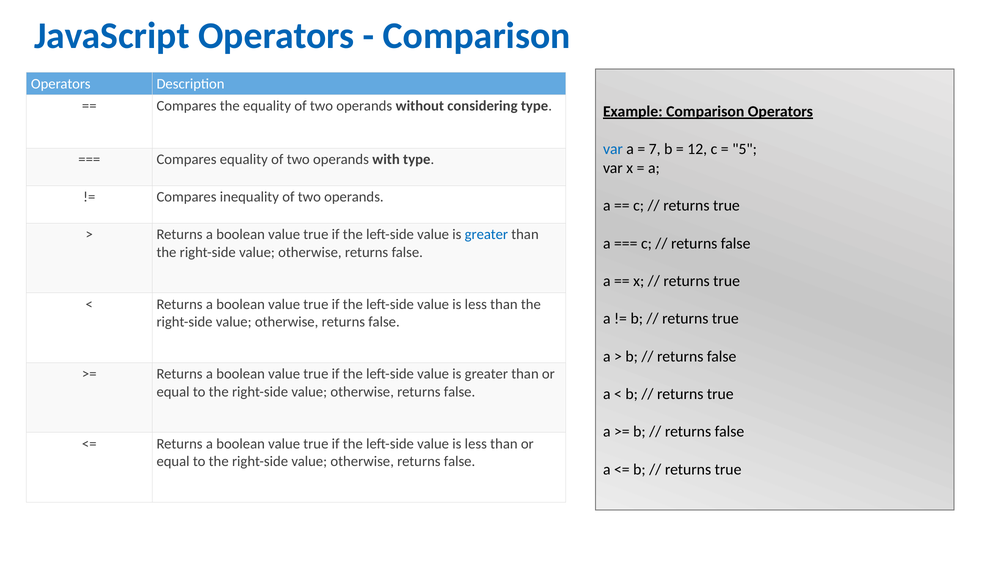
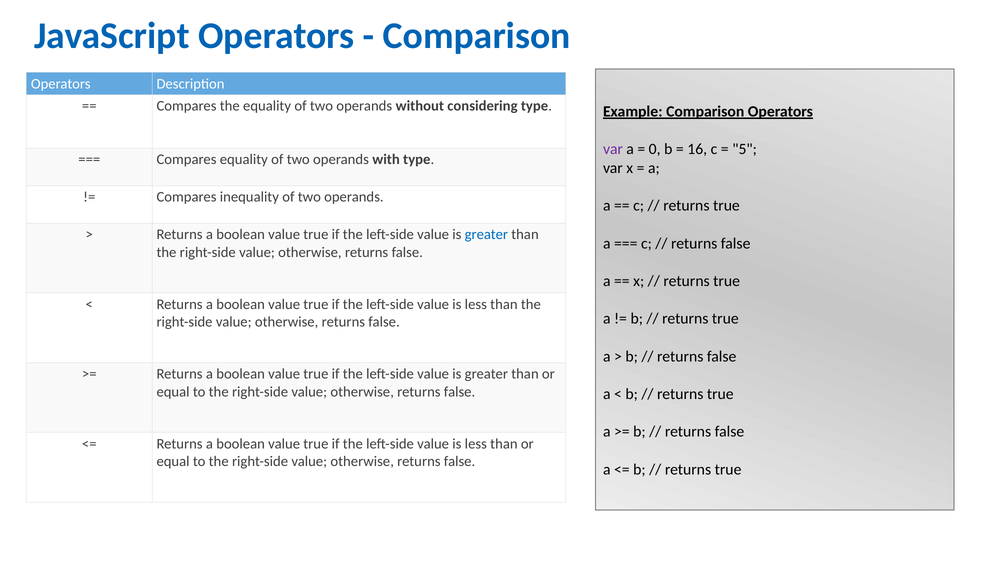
var at (613, 149) colour: blue -> purple
7: 7 -> 0
12: 12 -> 16
